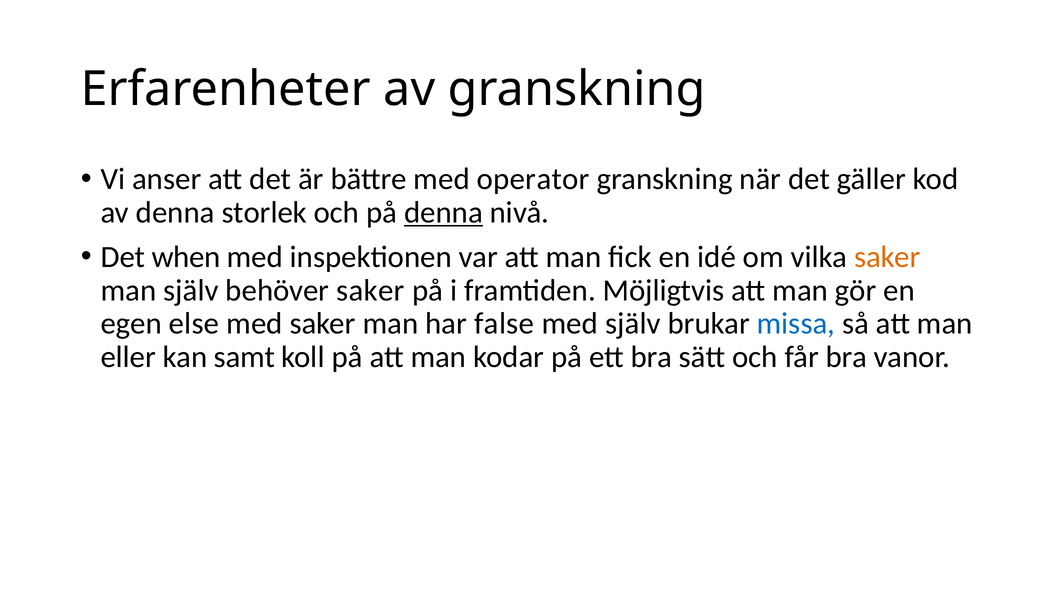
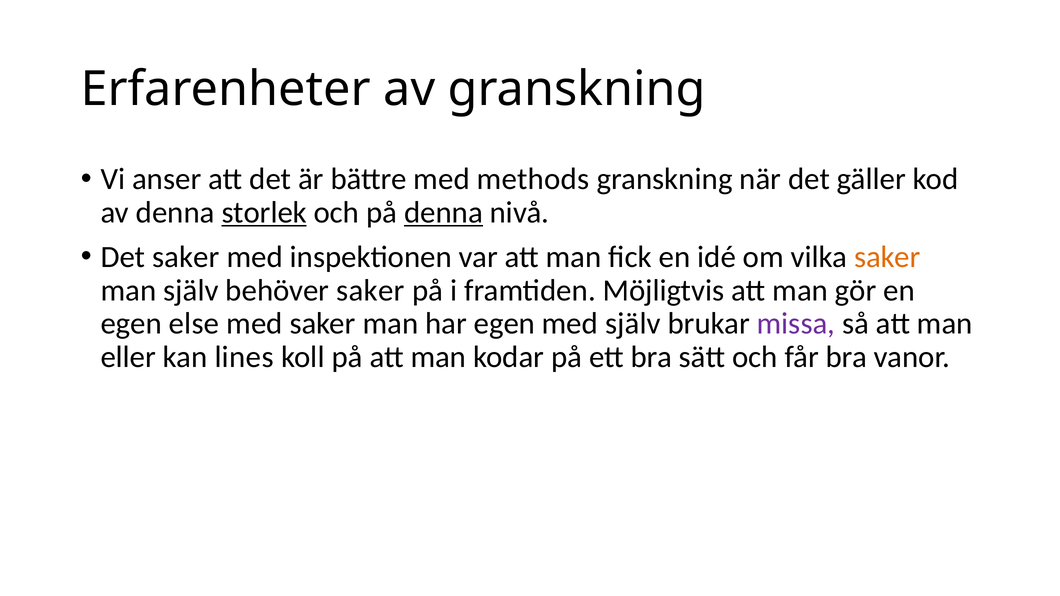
operator: operator -> methods
storlek underline: none -> present
Det when: when -> saker
har false: false -> egen
missa colour: blue -> purple
samt: samt -> lines
